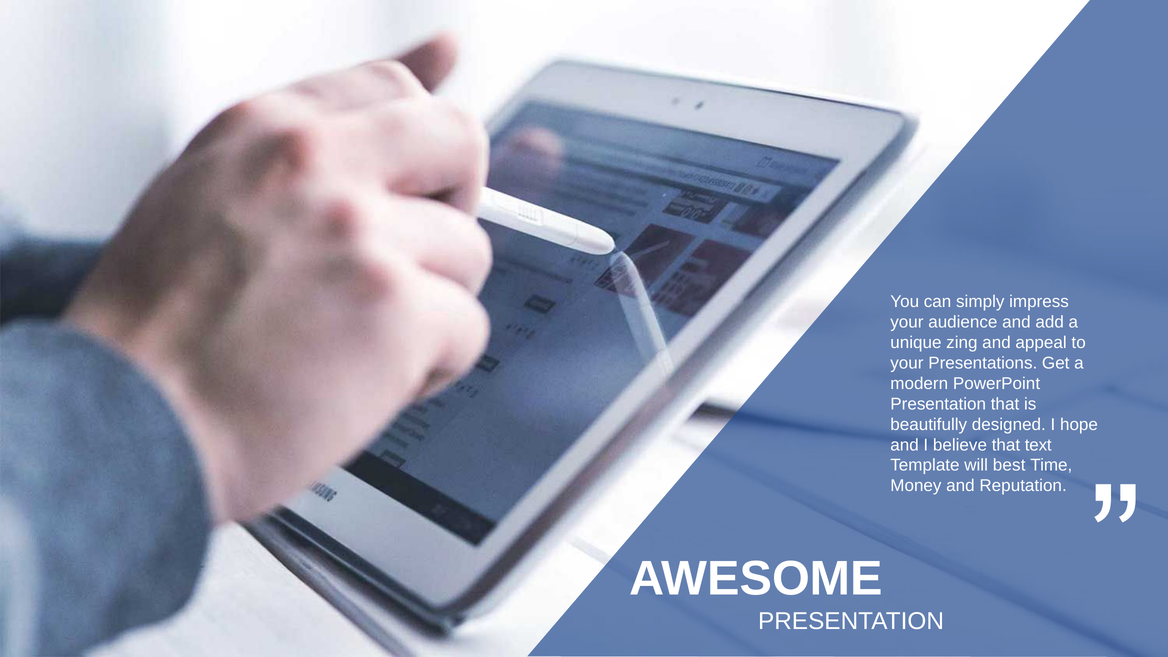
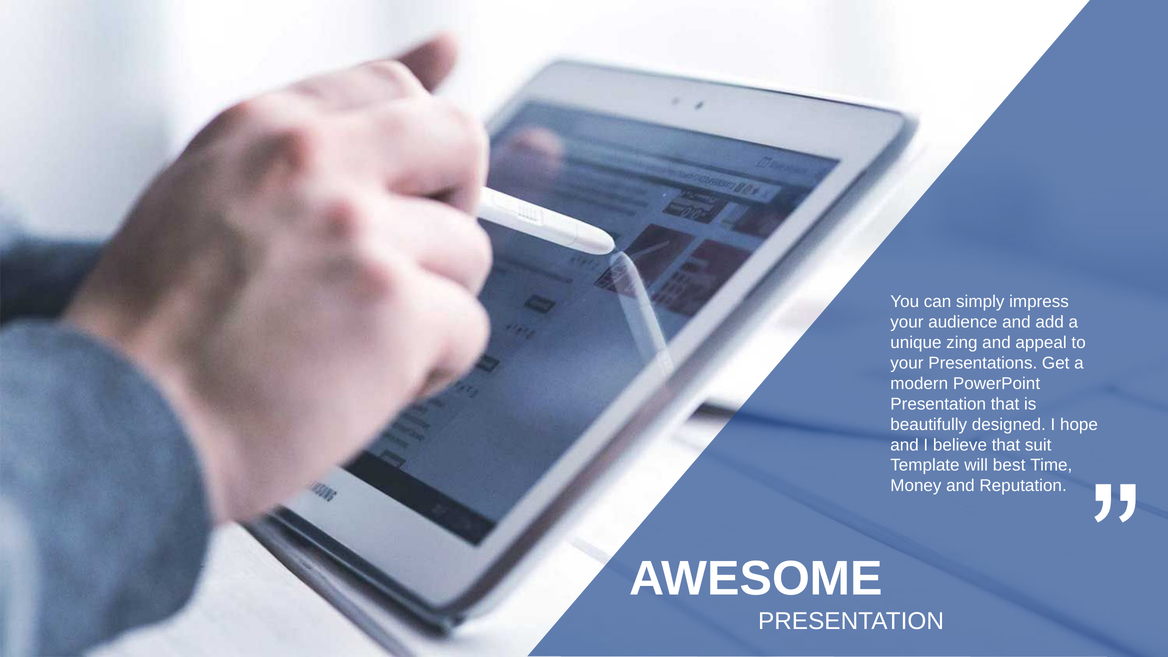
text: text -> suit
